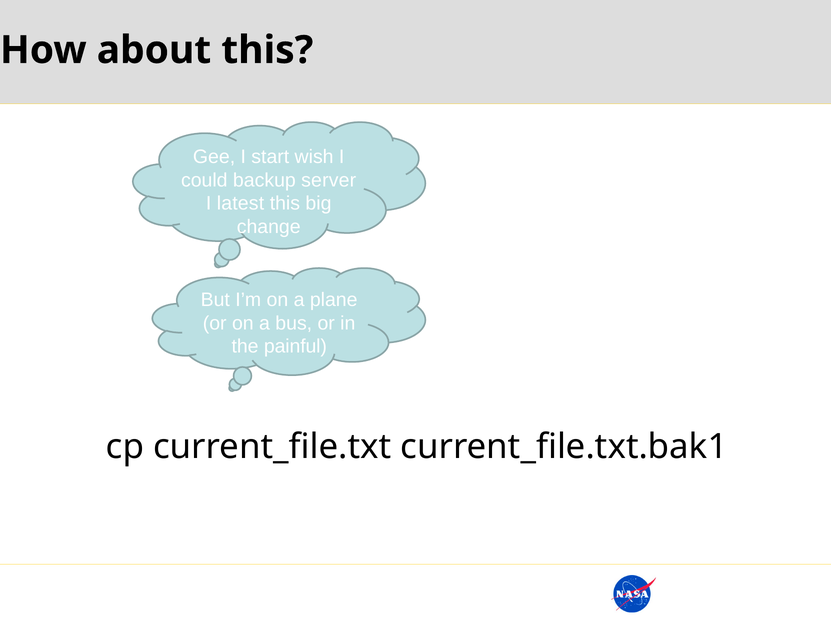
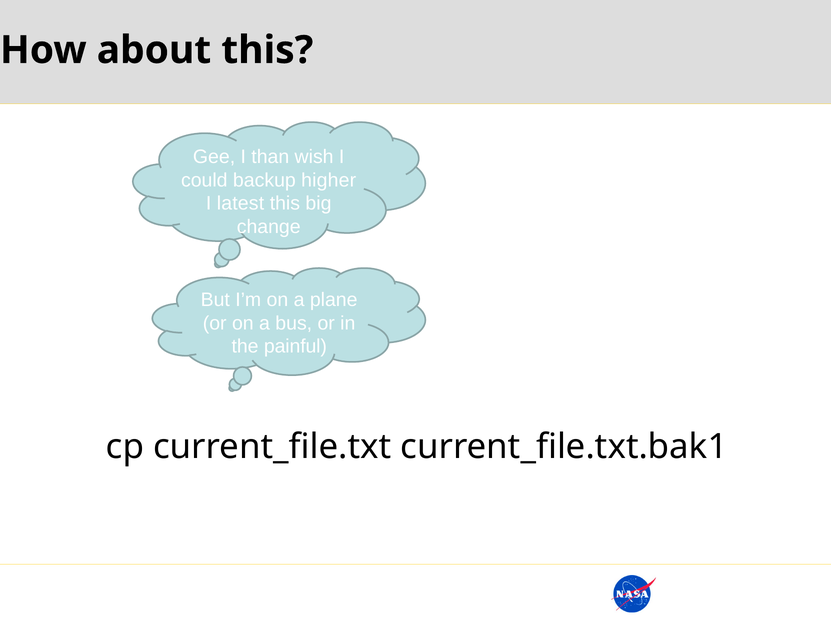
start: start -> than
server: server -> higher
